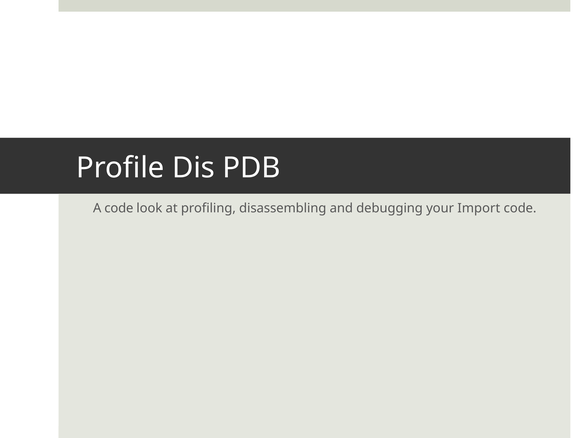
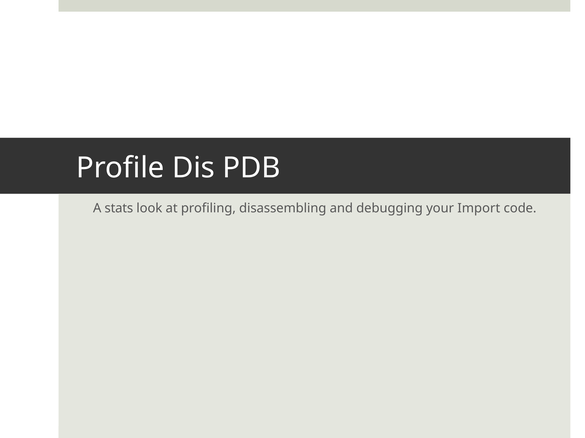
A code: code -> stats
